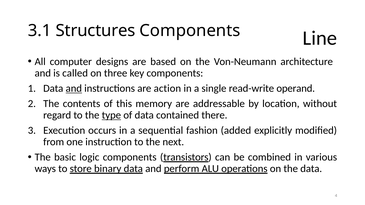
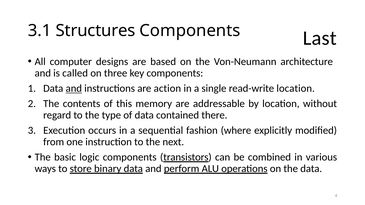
Line: Line -> Last
read-write operand: operand -> location
type underline: present -> none
added: added -> where
